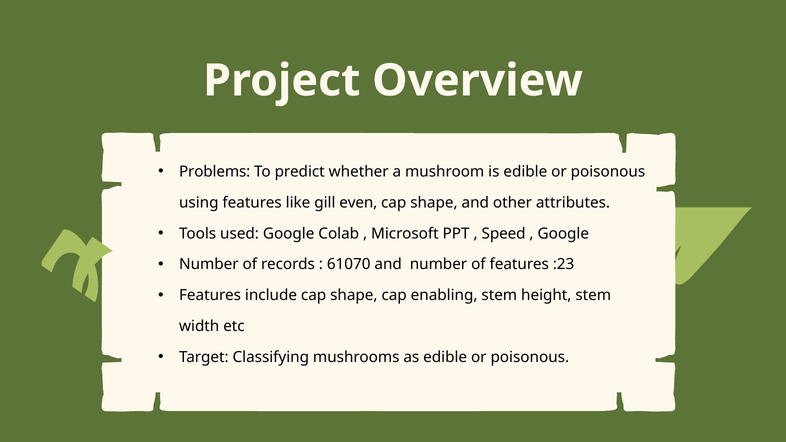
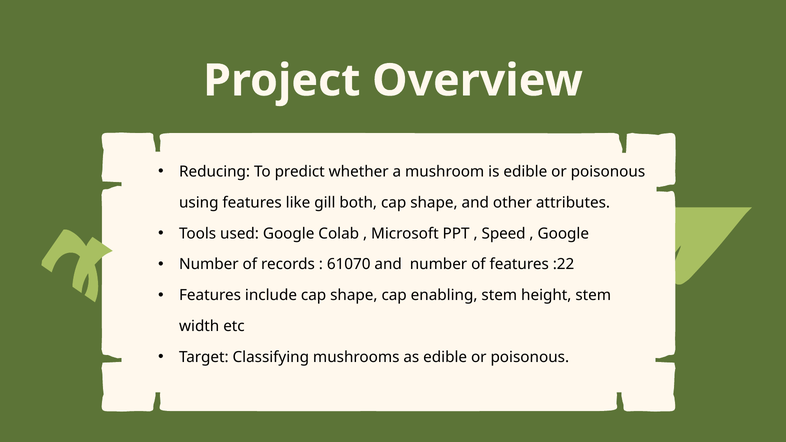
Problems: Problems -> Reducing
even: even -> both
:23: :23 -> :22
